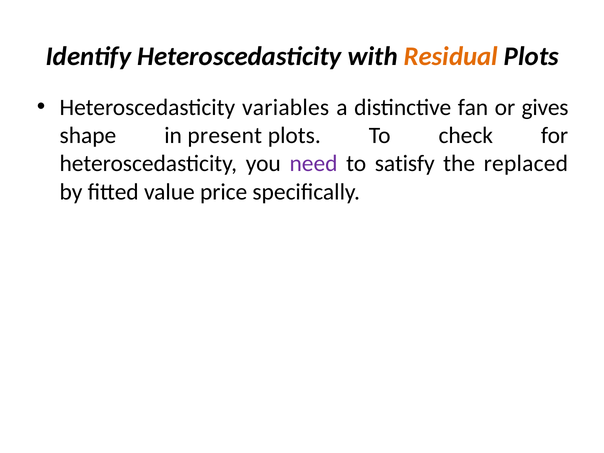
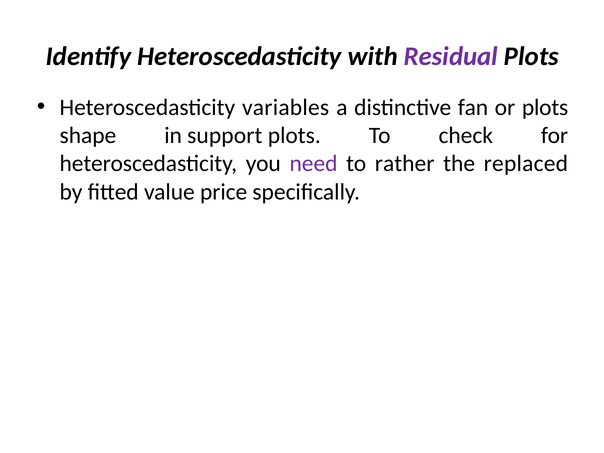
Residual colour: orange -> purple
or gives: gives -> plots
present: present -> support
satisfy: satisfy -> rather
